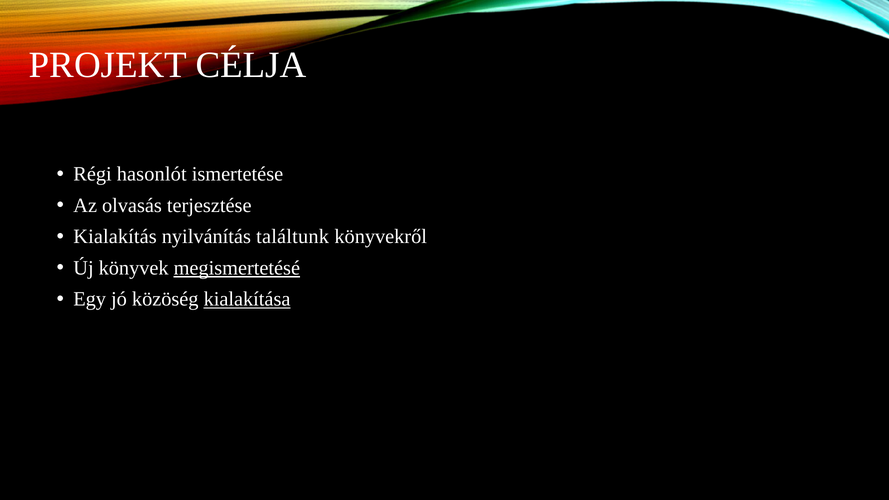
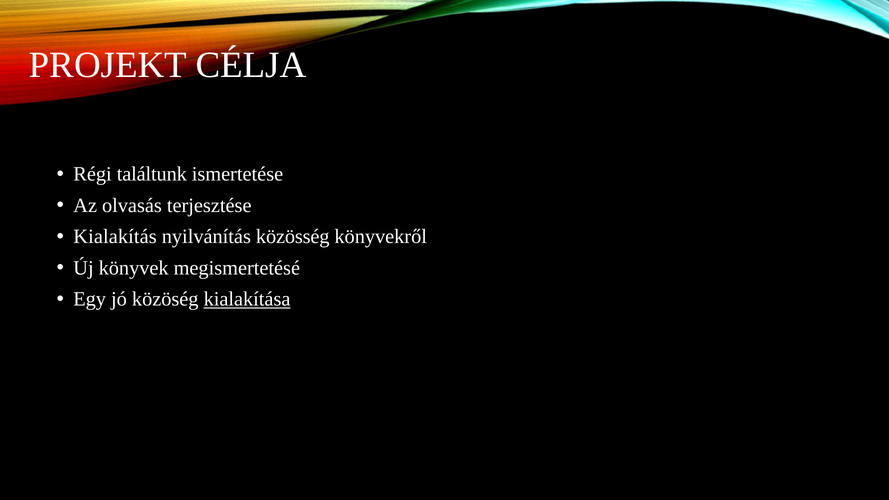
hasonlót: hasonlót -> találtunk
találtunk: találtunk -> közösség
megismertetésé underline: present -> none
